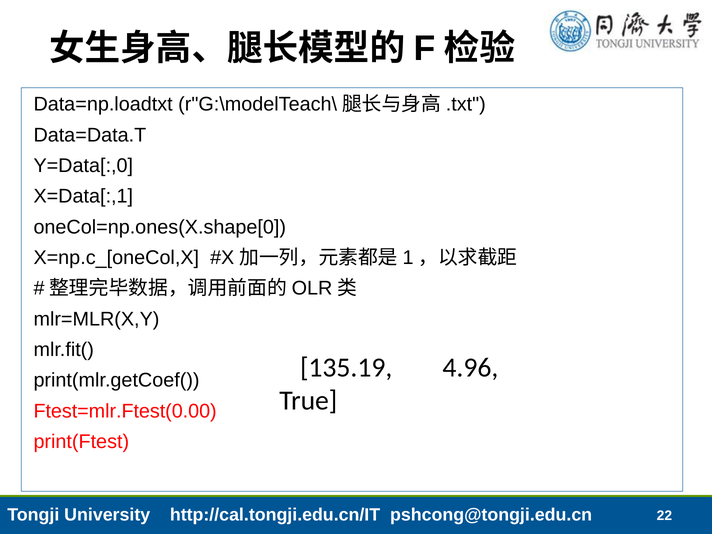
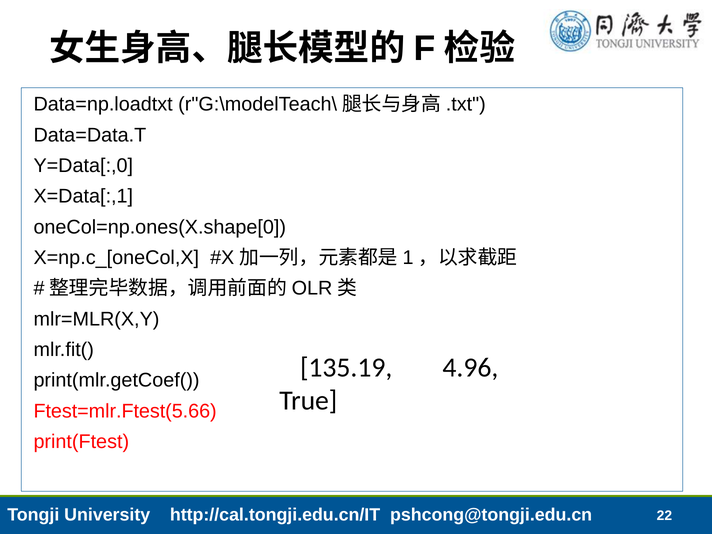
Ftest=mlr.Ftest(0.00: Ftest=mlr.Ftest(0.00 -> Ftest=mlr.Ftest(5.66
